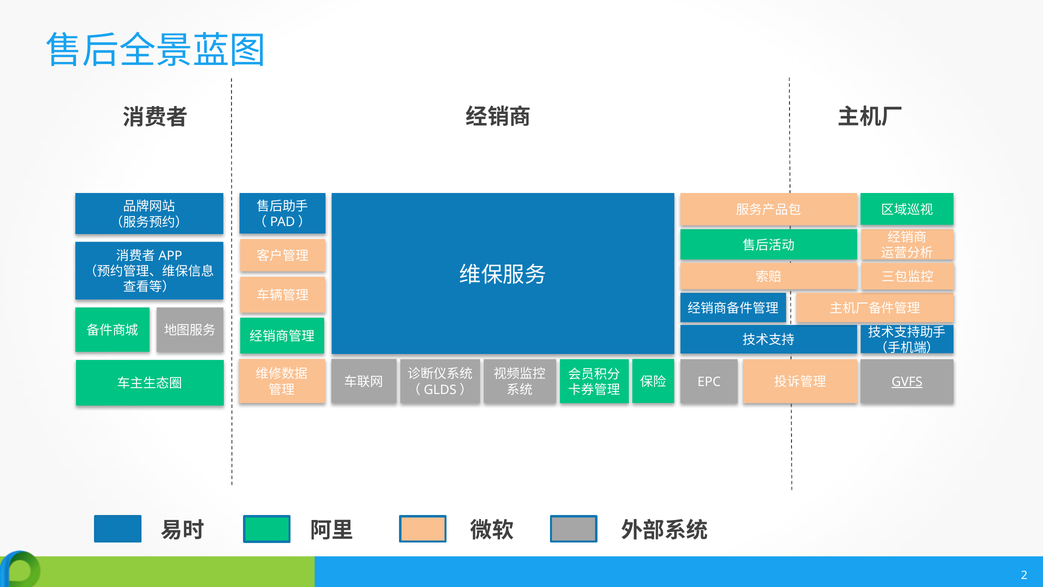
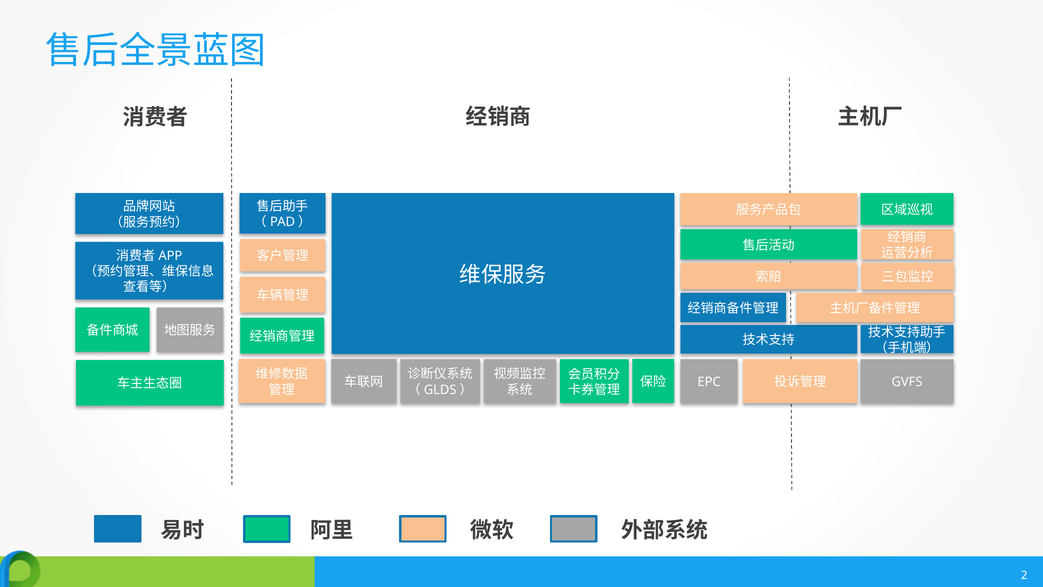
GVFS underline: present -> none
